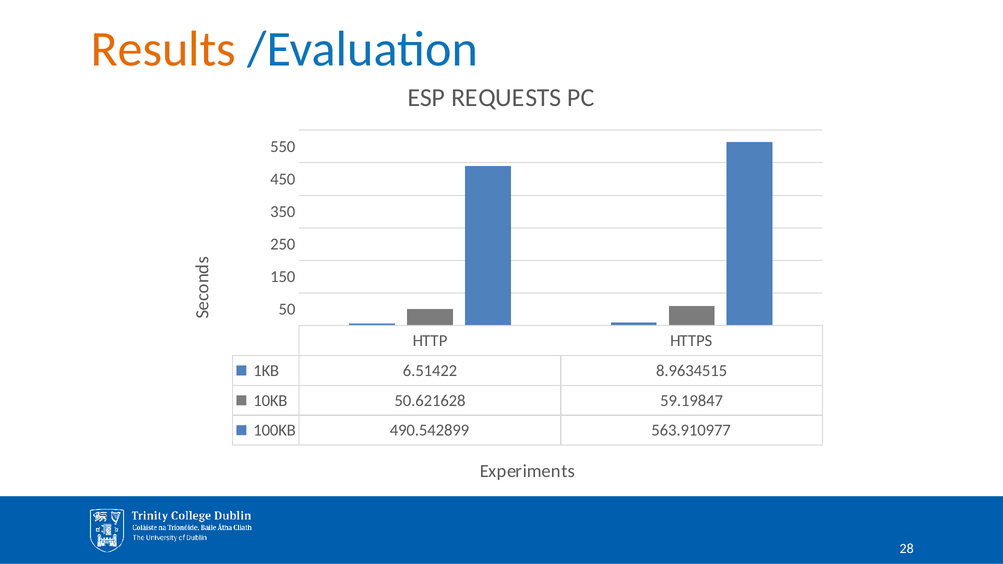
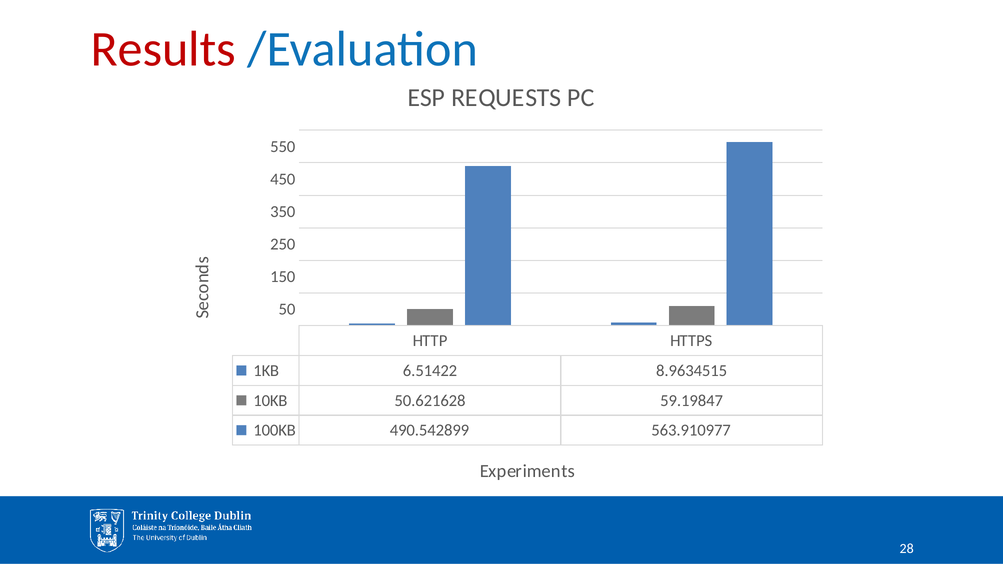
Results colour: orange -> red
